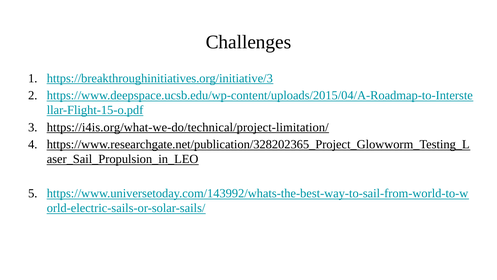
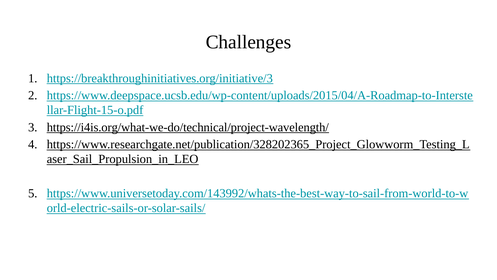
https://i4is.org/what-we-do/technical/project-limitation/: https://i4is.org/what-we-do/technical/project-limitation/ -> https://i4is.org/what-we-do/technical/project-wavelength/
